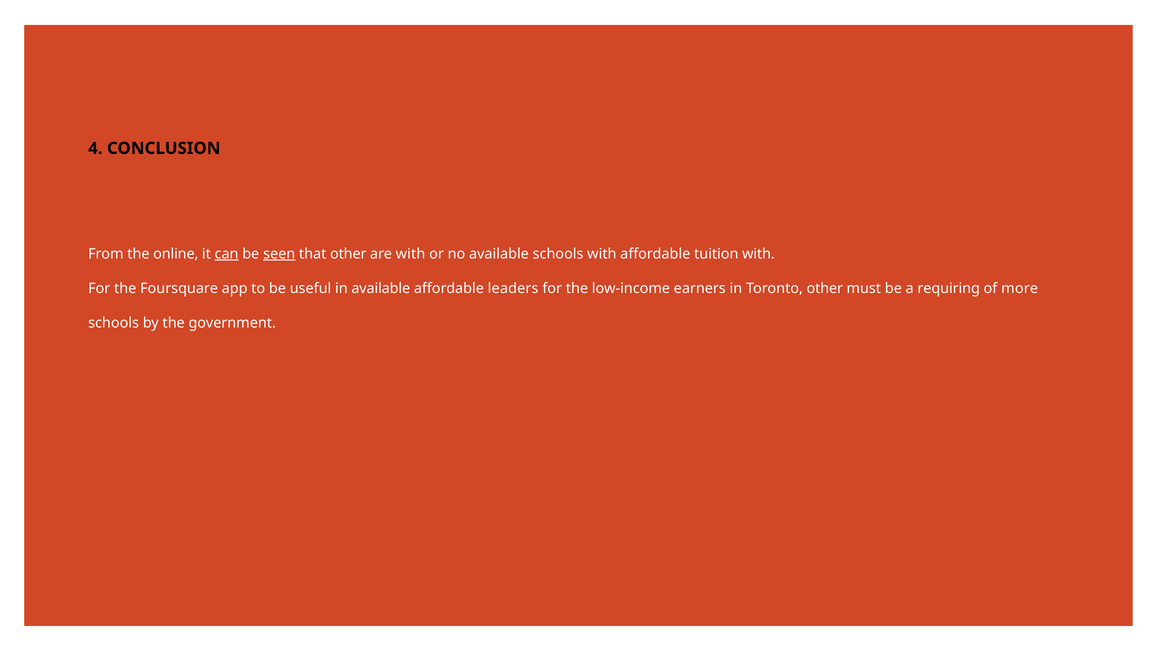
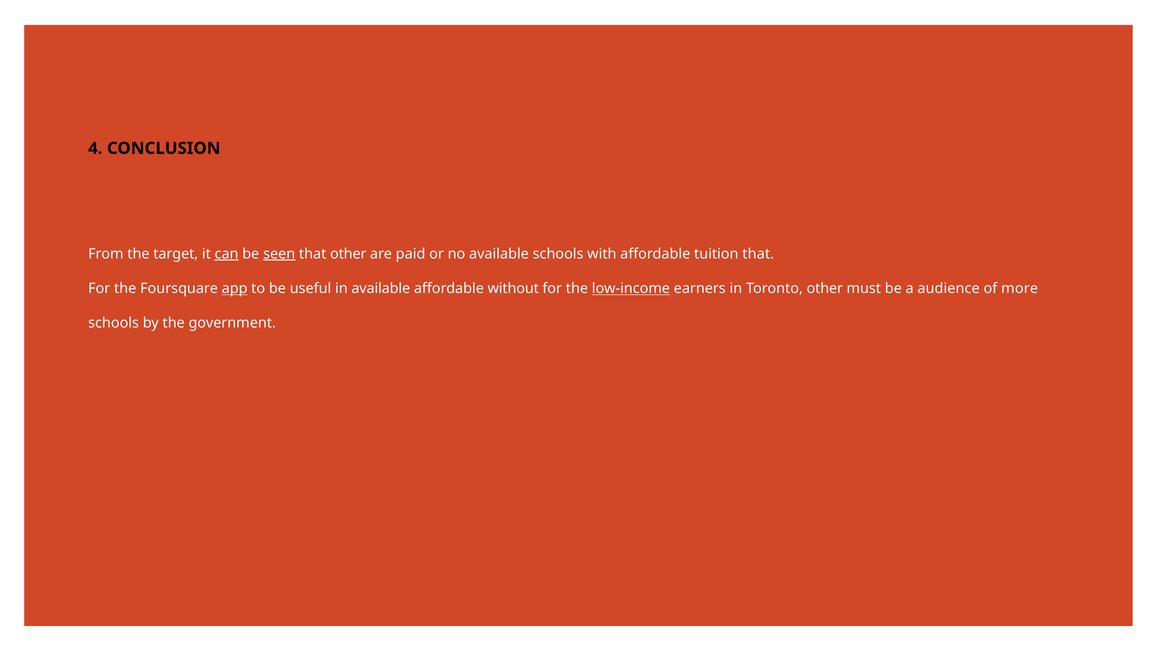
online: online -> target
are with: with -> paid
tuition with: with -> that
app underline: none -> present
leaders: leaders -> without
low-income underline: none -> present
requiring: requiring -> audience
